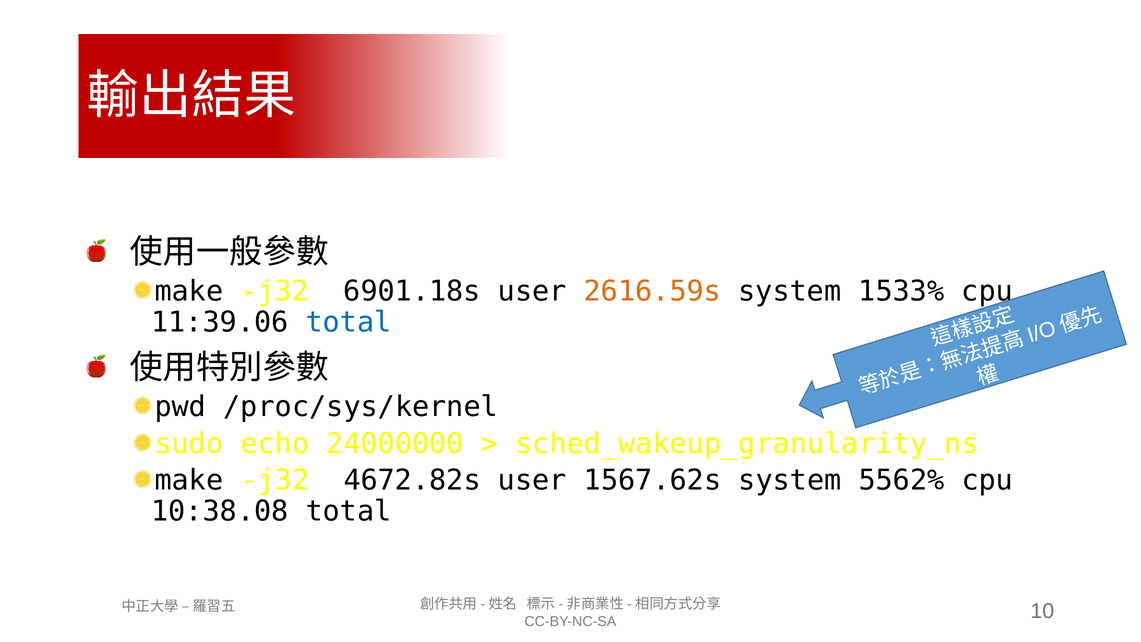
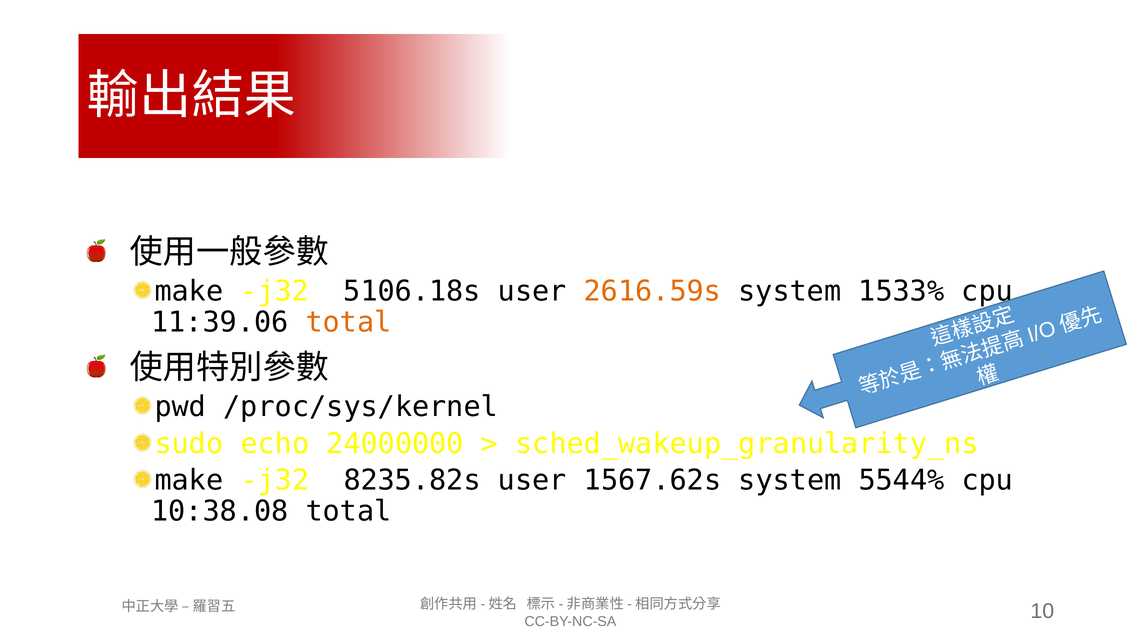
6901.18s: 6901.18s -> 5106.18s
total at (349, 322) colour: blue -> orange
4672.82s: 4672.82s -> 8235.82s
5562%: 5562% -> 5544%
